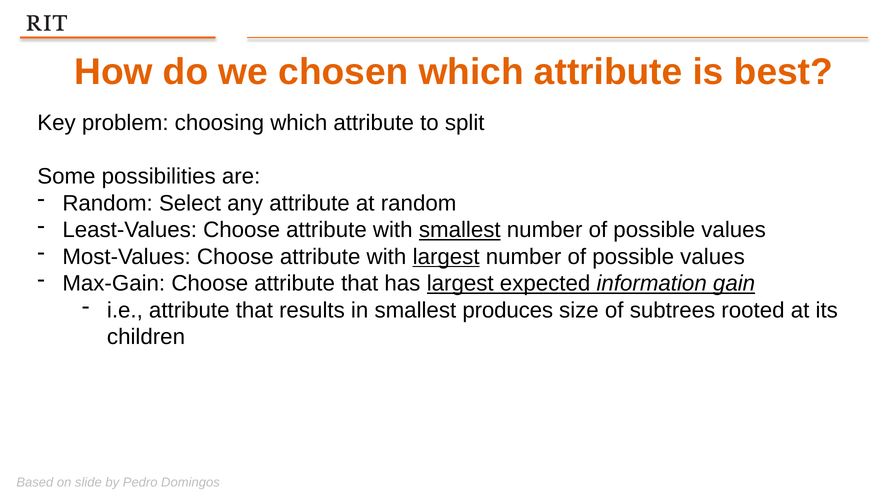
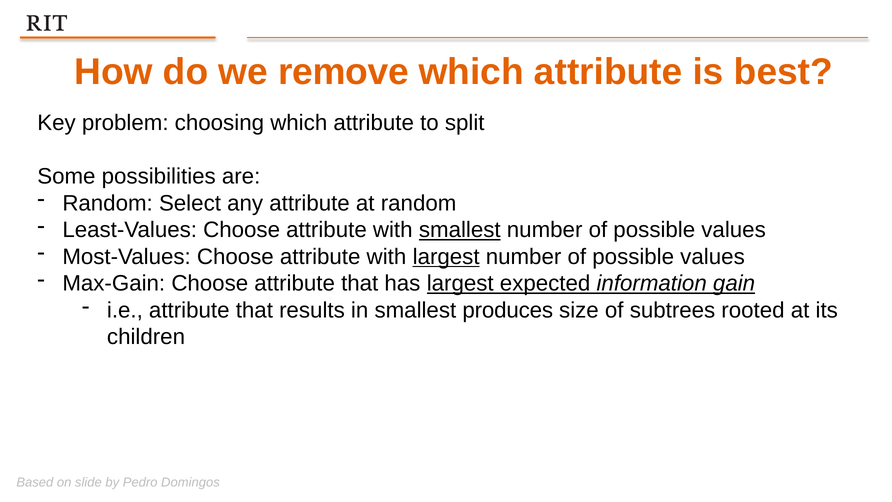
chosen: chosen -> remove
